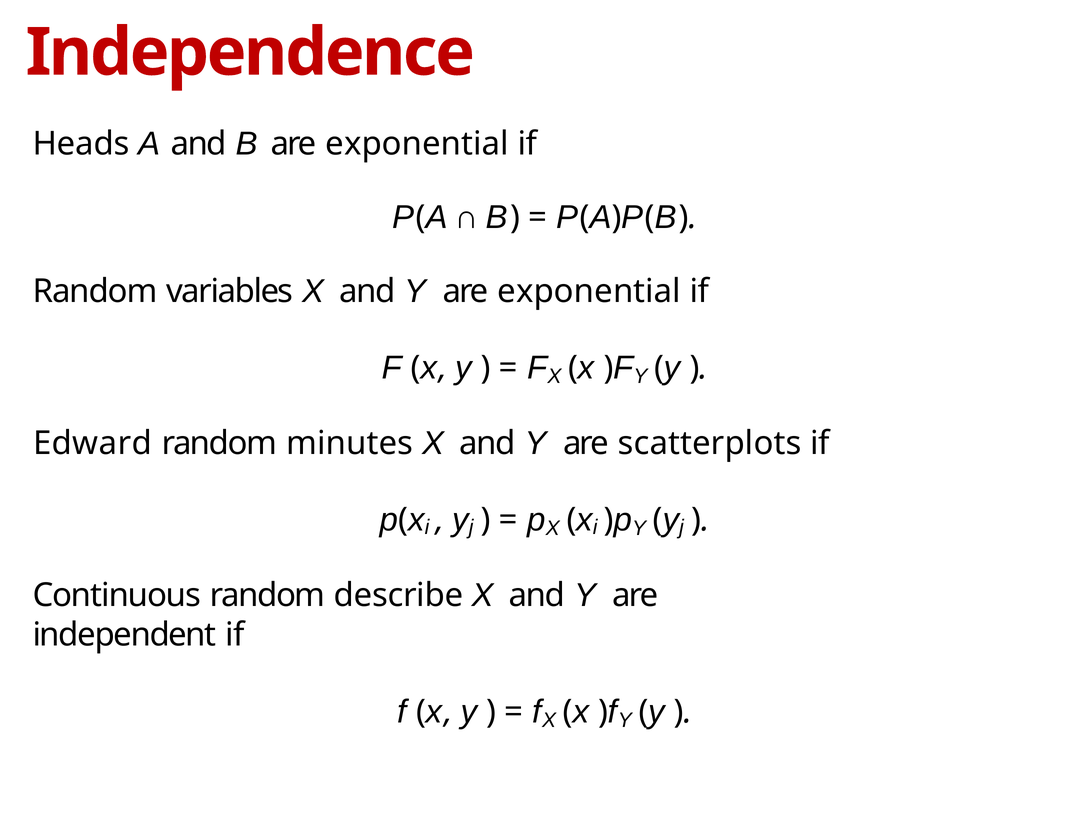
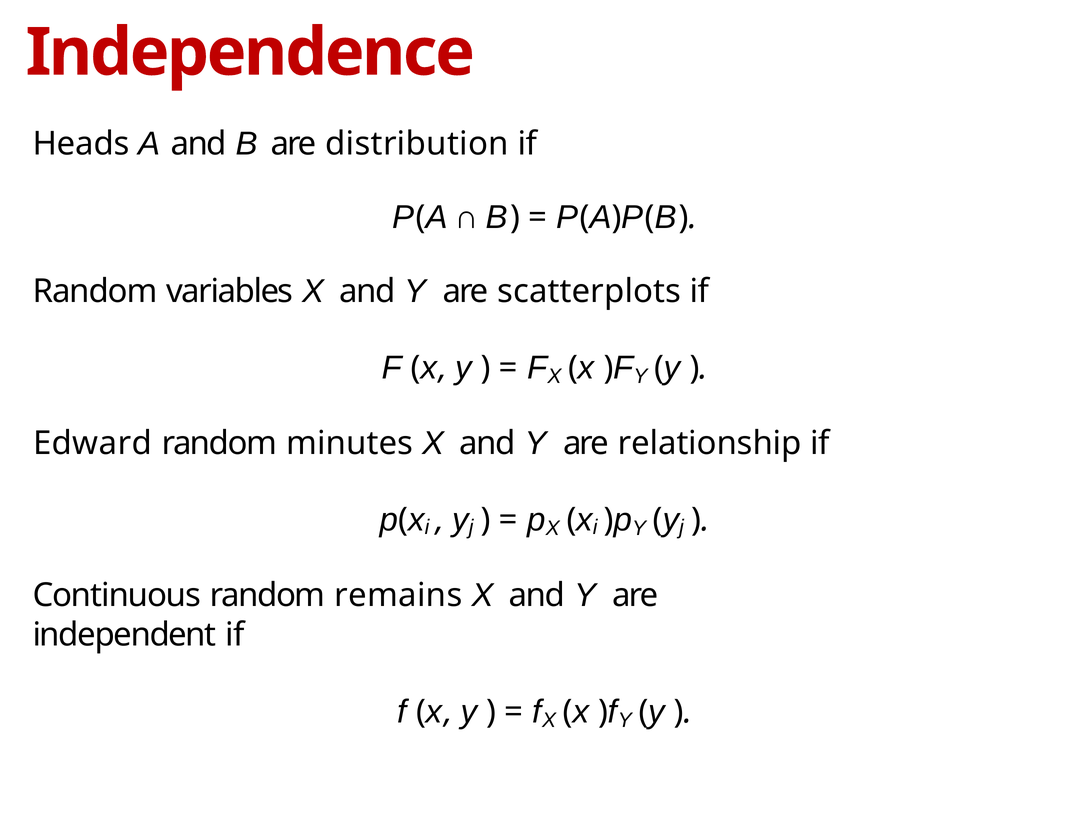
B are exponential: exponential -> distribution
Y are exponential: exponential -> scatterplots
scatterplots: scatterplots -> relationship
describe: describe -> remains
